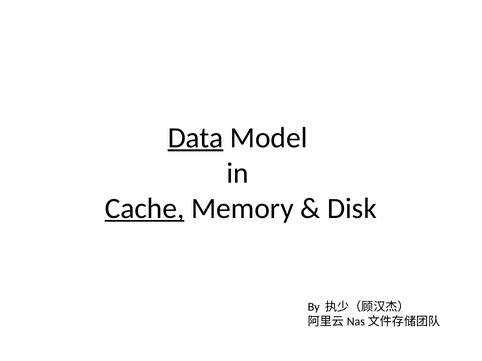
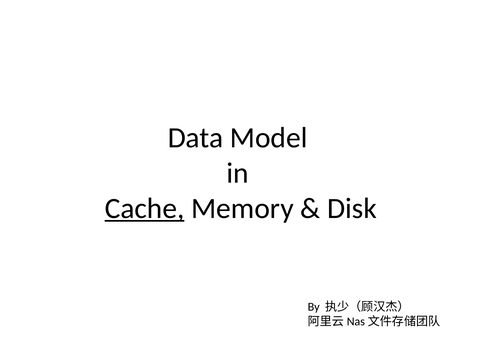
Data underline: present -> none
